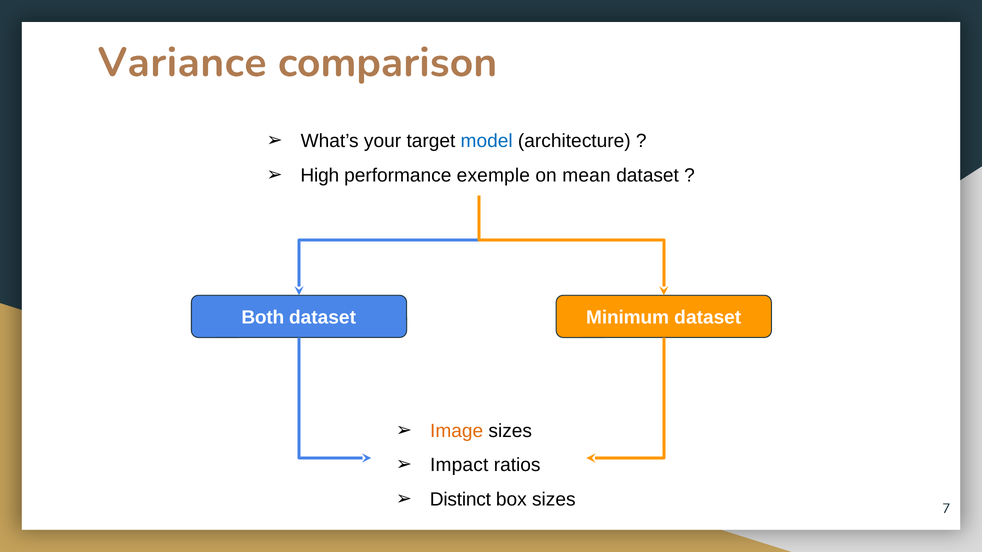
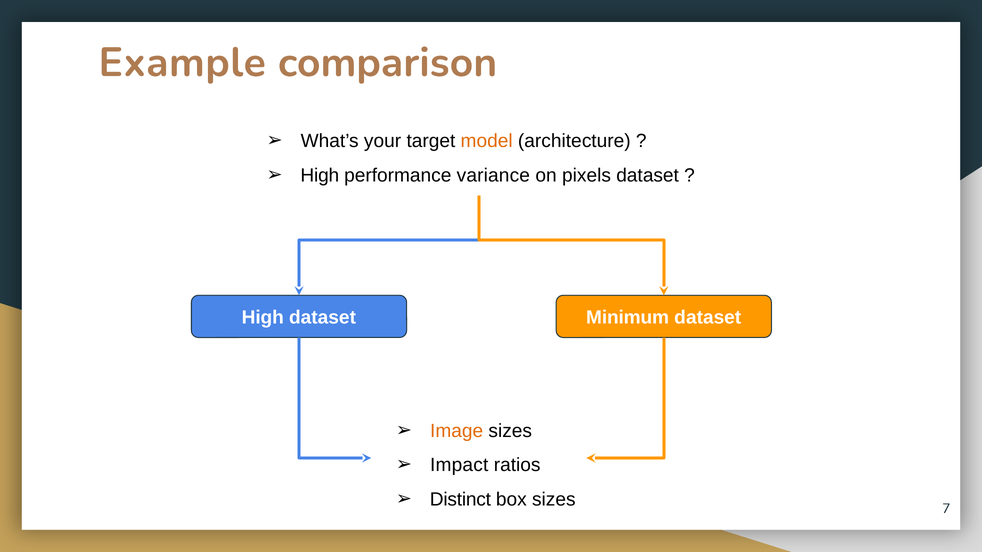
Variance: Variance -> Example
model colour: blue -> orange
exemple: exemple -> variance
mean: mean -> pixels
Both at (263, 318): Both -> High
